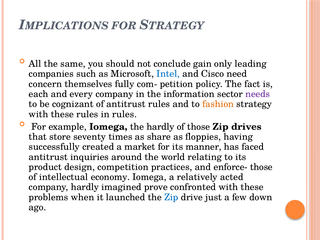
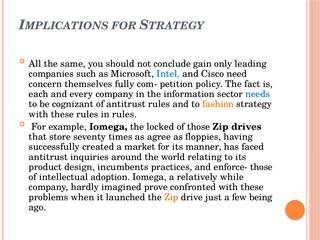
needs colour: purple -> blue
the hardly: hardly -> locked
share: share -> agree
competition: competition -> incumbents
economy: economy -> adoption
acted: acted -> while
Zip at (171, 197) colour: blue -> orange
down: down -> being
